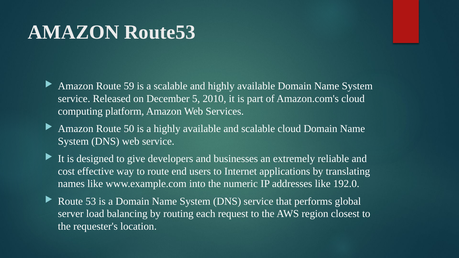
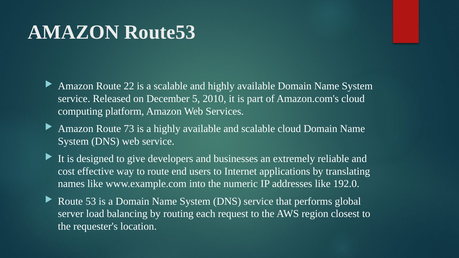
59: 59 -> 22
50: 50 -> 73
